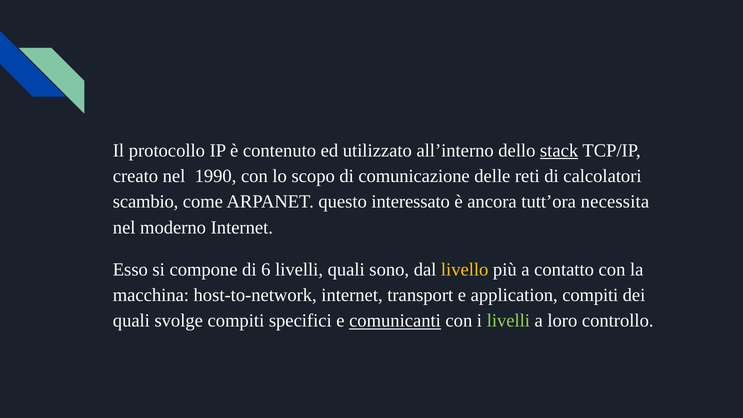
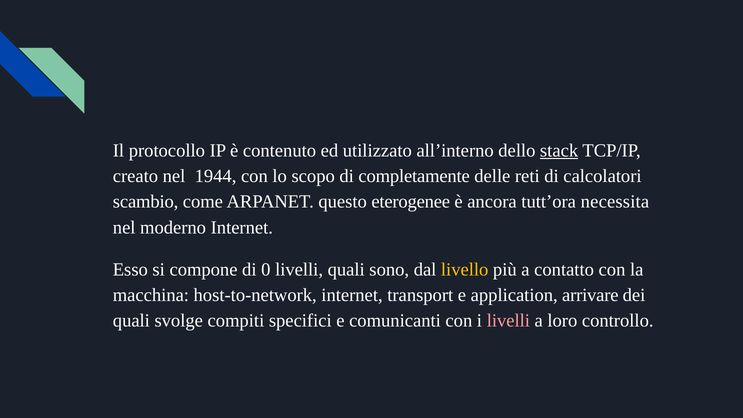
1990: 1990 -> 1944
comunicazione: comunicazione -> completamente
interessato: interessato -> eterogenee
6: 6 -> 0
application compiti: compiti -> arrivare
comunicanti underline: present -> none
livelli at (508, 321) colour: light green -> pink
